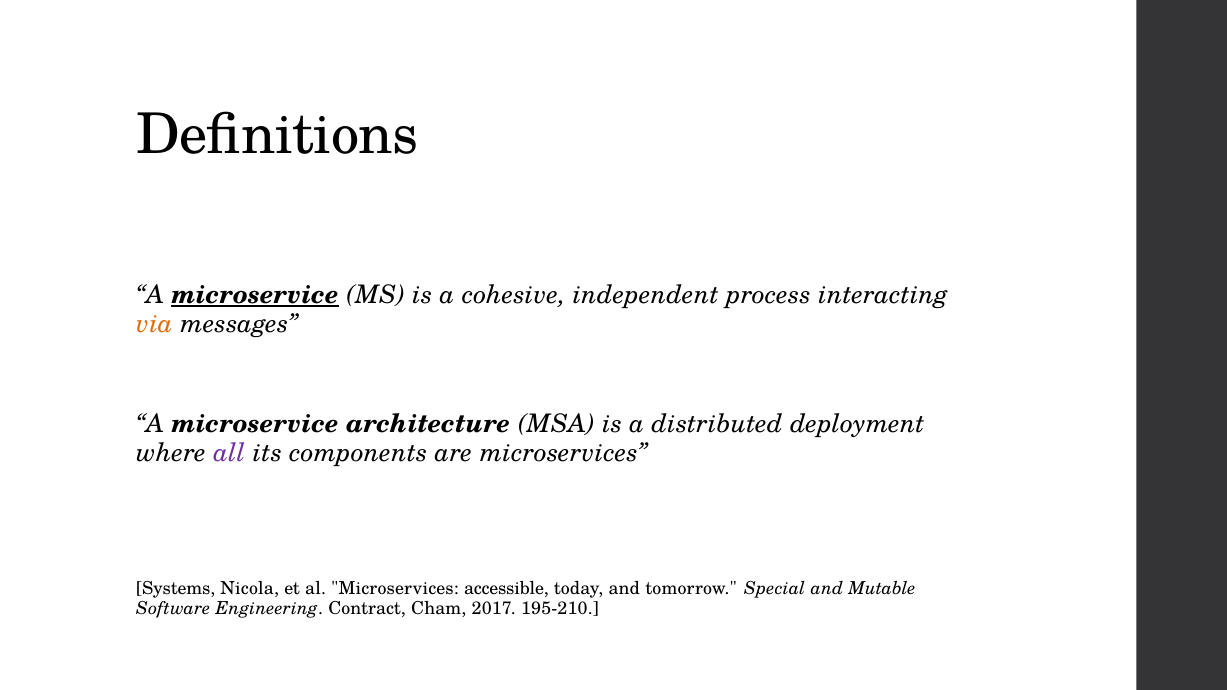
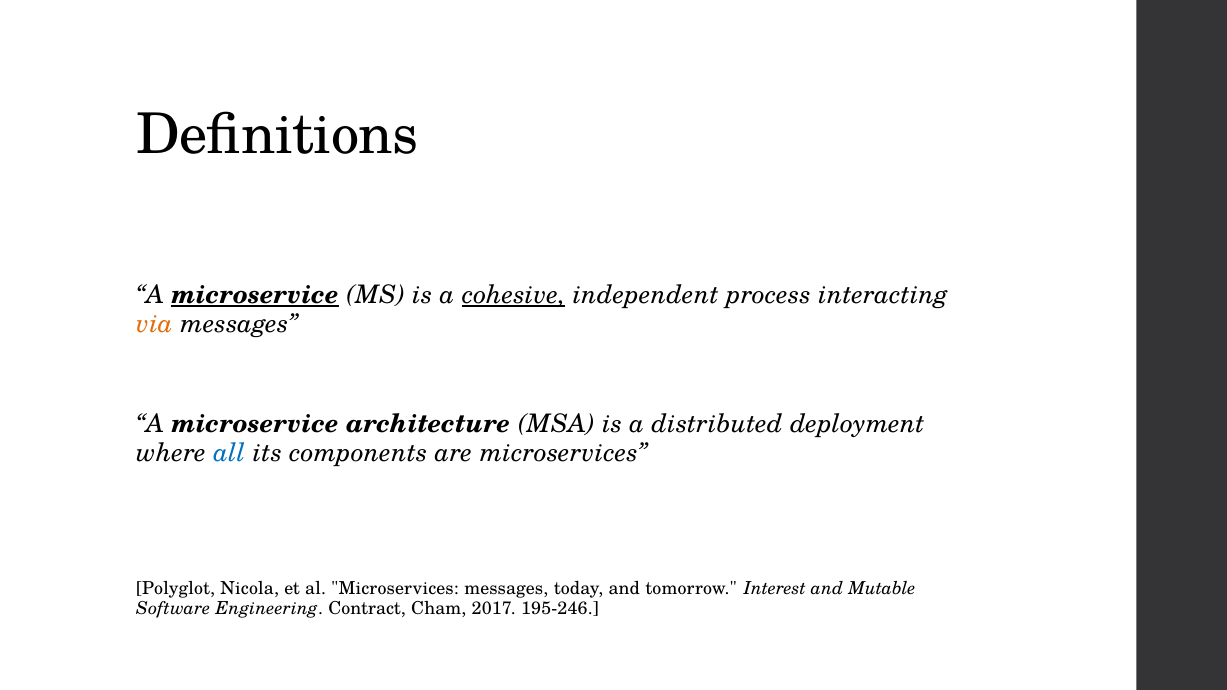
cohesive underline: none -> present
all colour: purple -> blue
Systems: Systems -> Polyglot
Microservices accessible: accessible -> messages
Special: Special -> Interest
195-210: 195-210 -> 195-246
